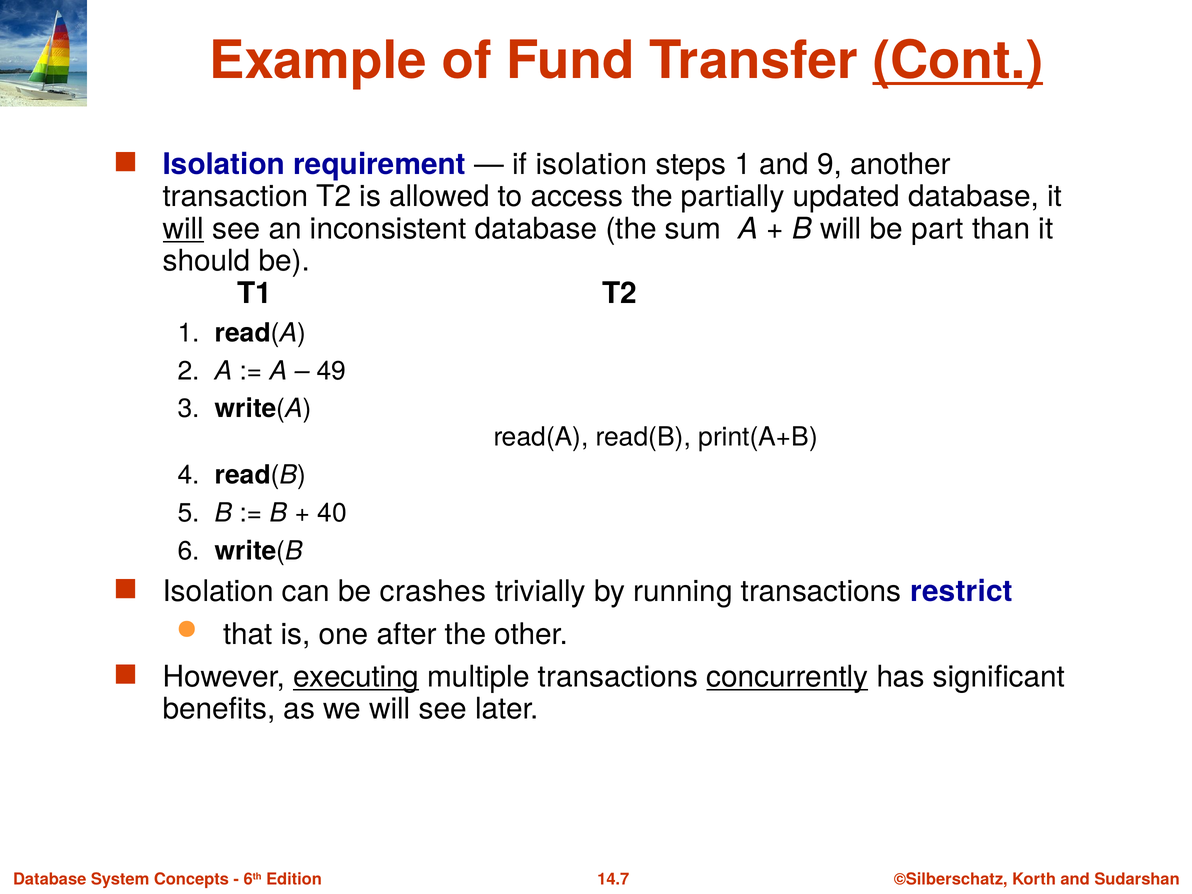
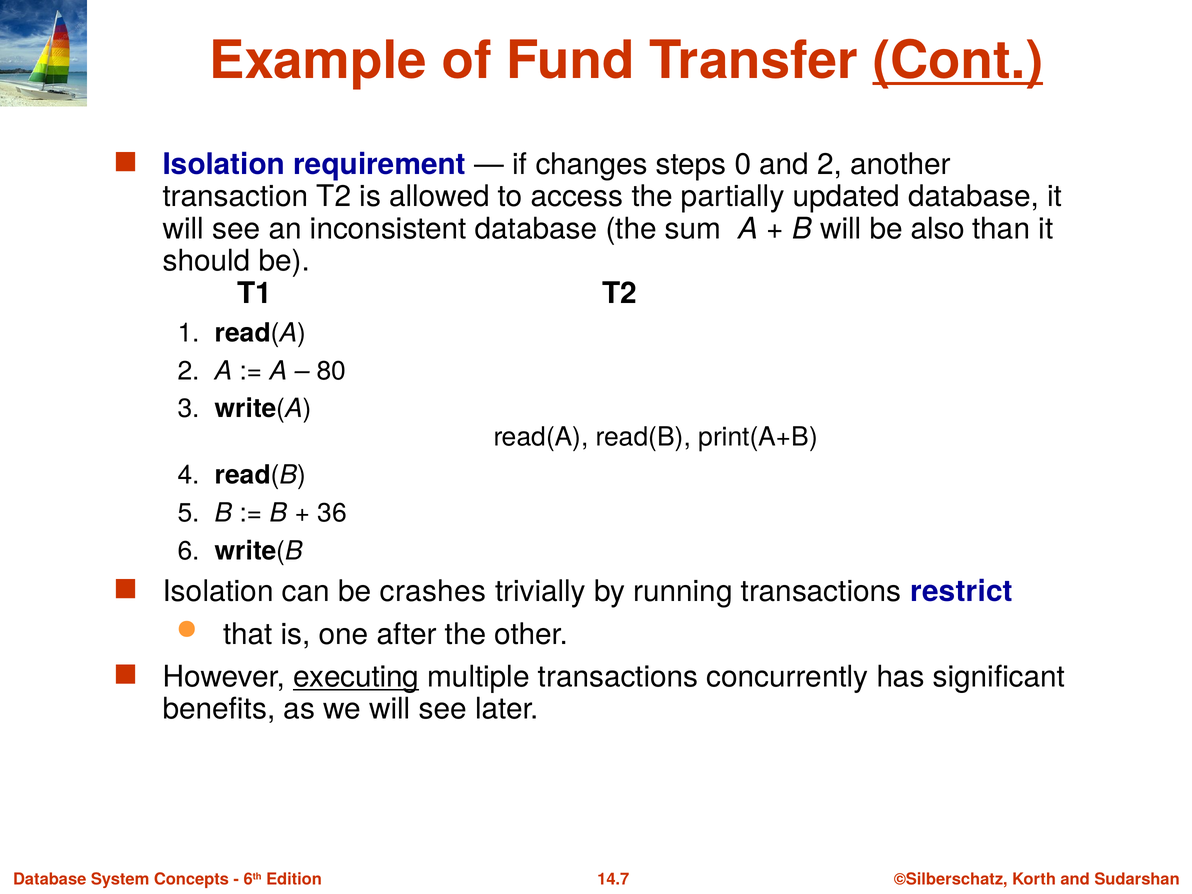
if isolation: isolation -> changes
steps 1: 1 -> 0
and 9: 9 -> 2
will at (183, 229) underline: present -> none
part: part -> also
49: 49 -> 80
40: 40 -> 36
concurrently underline: present -> none
